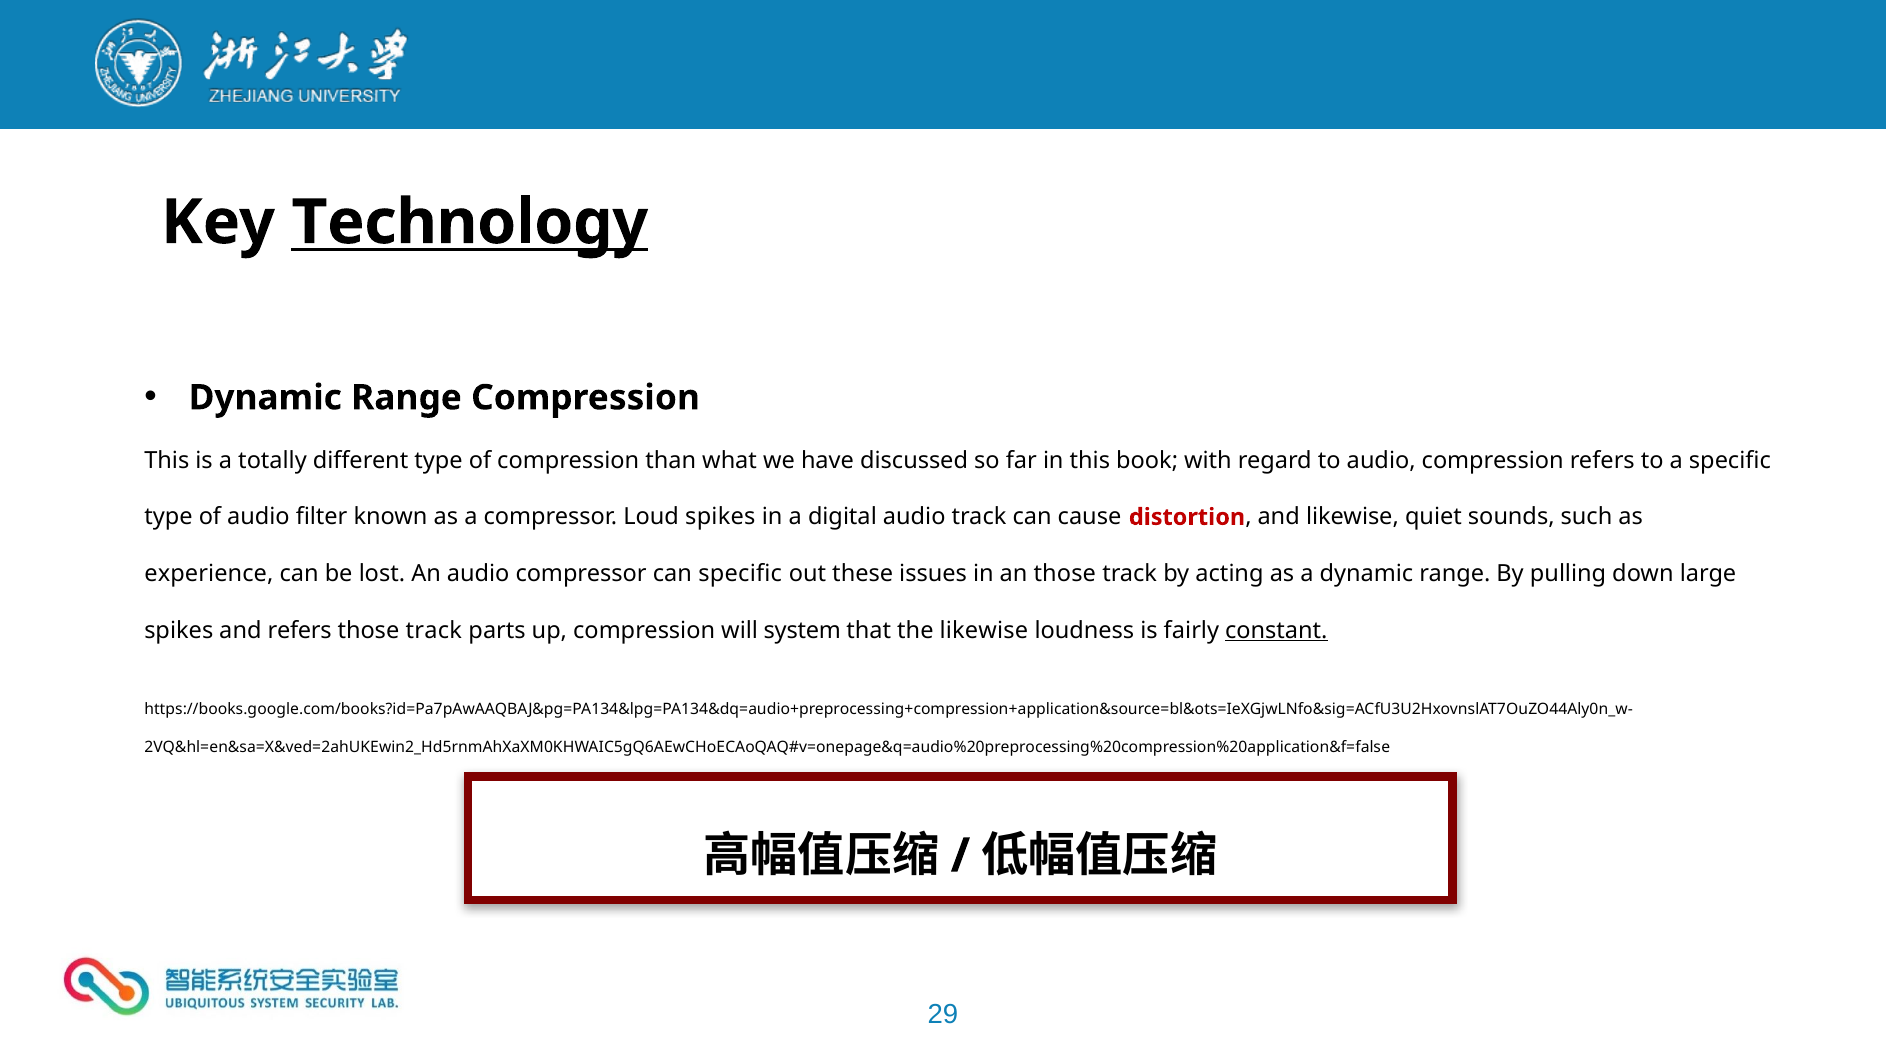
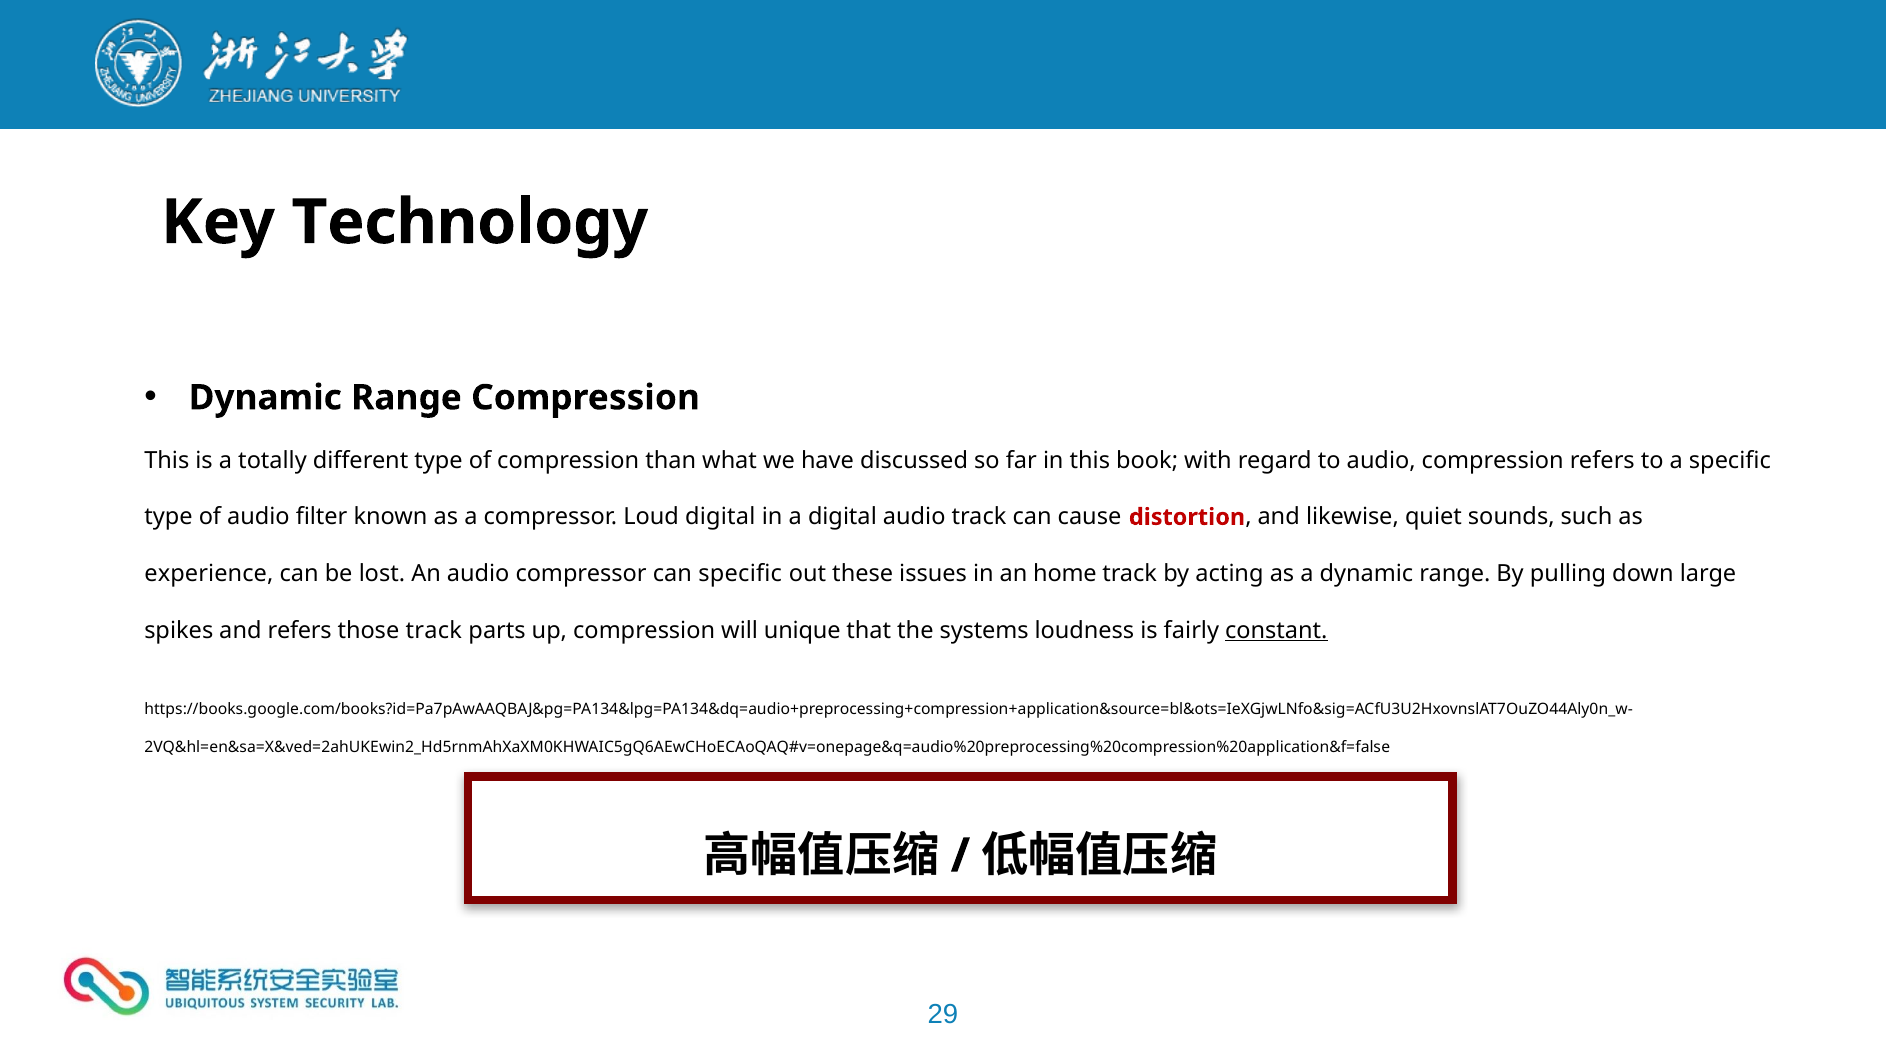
Technology underline: present -> none
Loud spikes: spikes -> digital
an those: those -> home
system: system -> unique
the likewise: likewise -> systems
